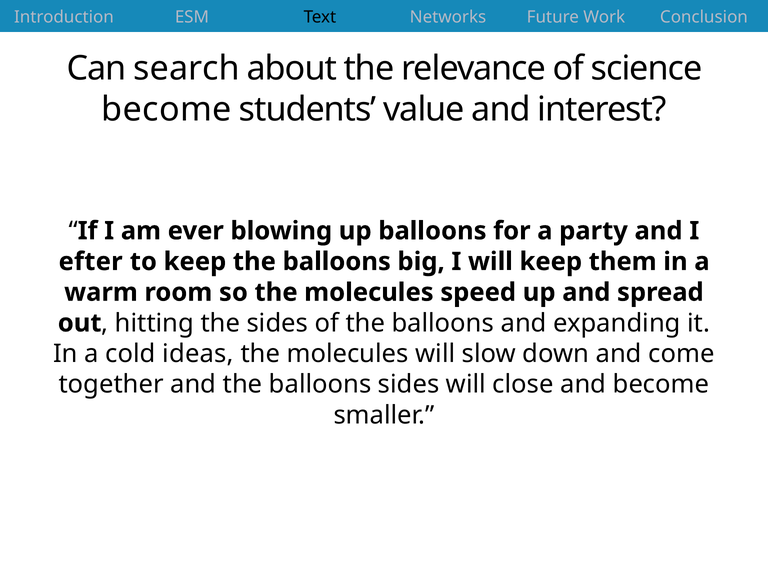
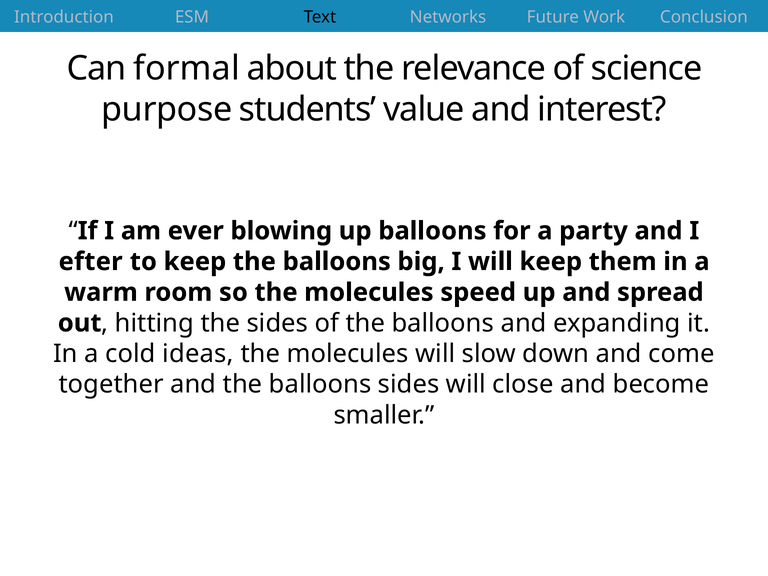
search: search -> formal
become at (166, 109): become -> purpose
